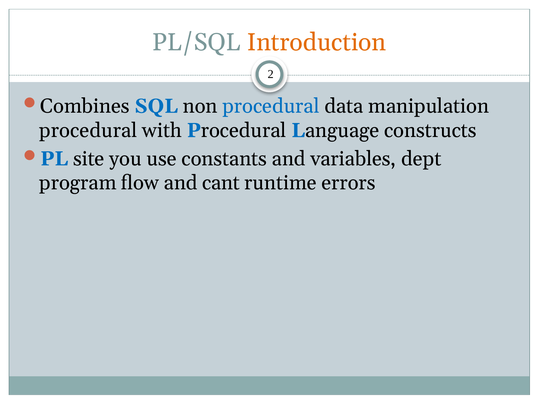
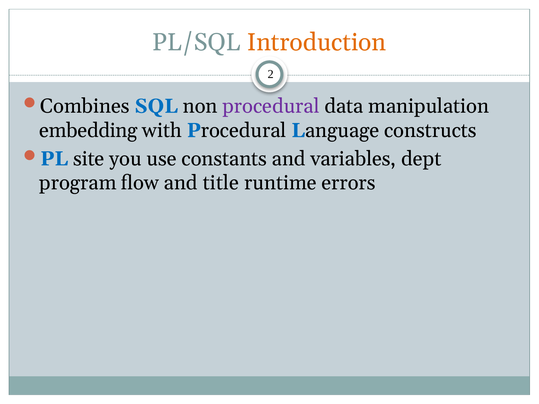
procedural at (271, 106) colour: blue -> purple
procedural at (88, 130): procedural -> embedding
cant: cant -> title
